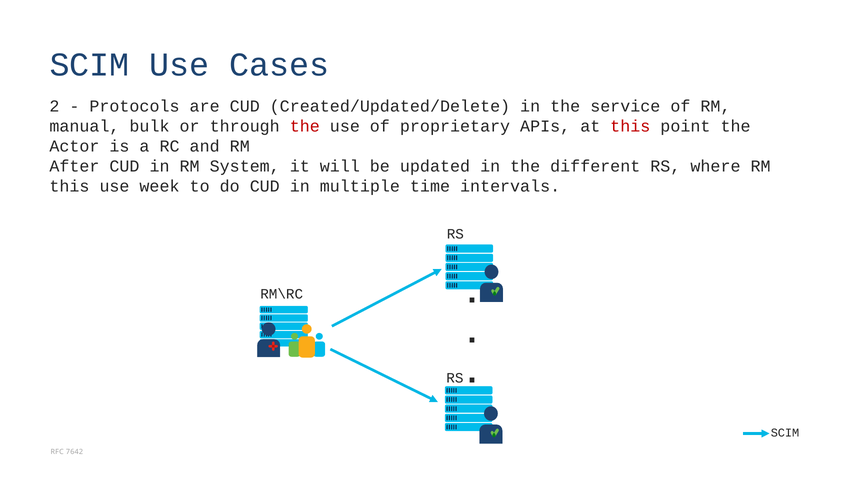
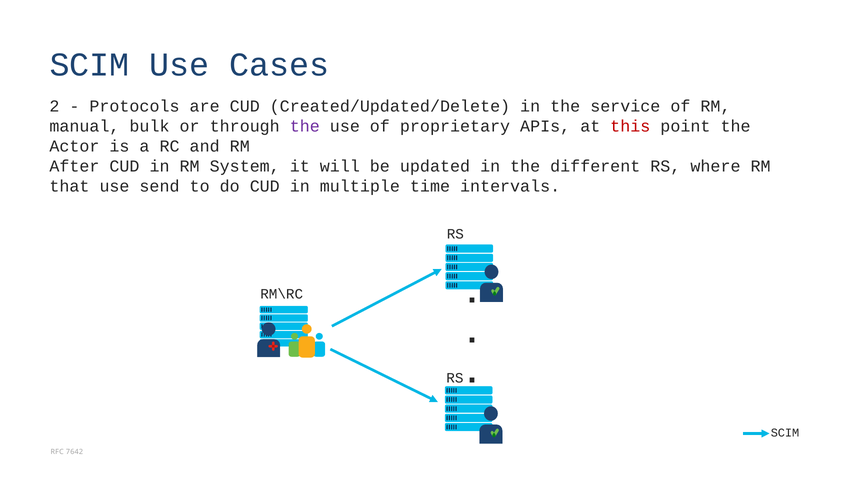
the at (305, 126) colour: red -> purple
this at (69, 187): this -> that
week: week -> send
